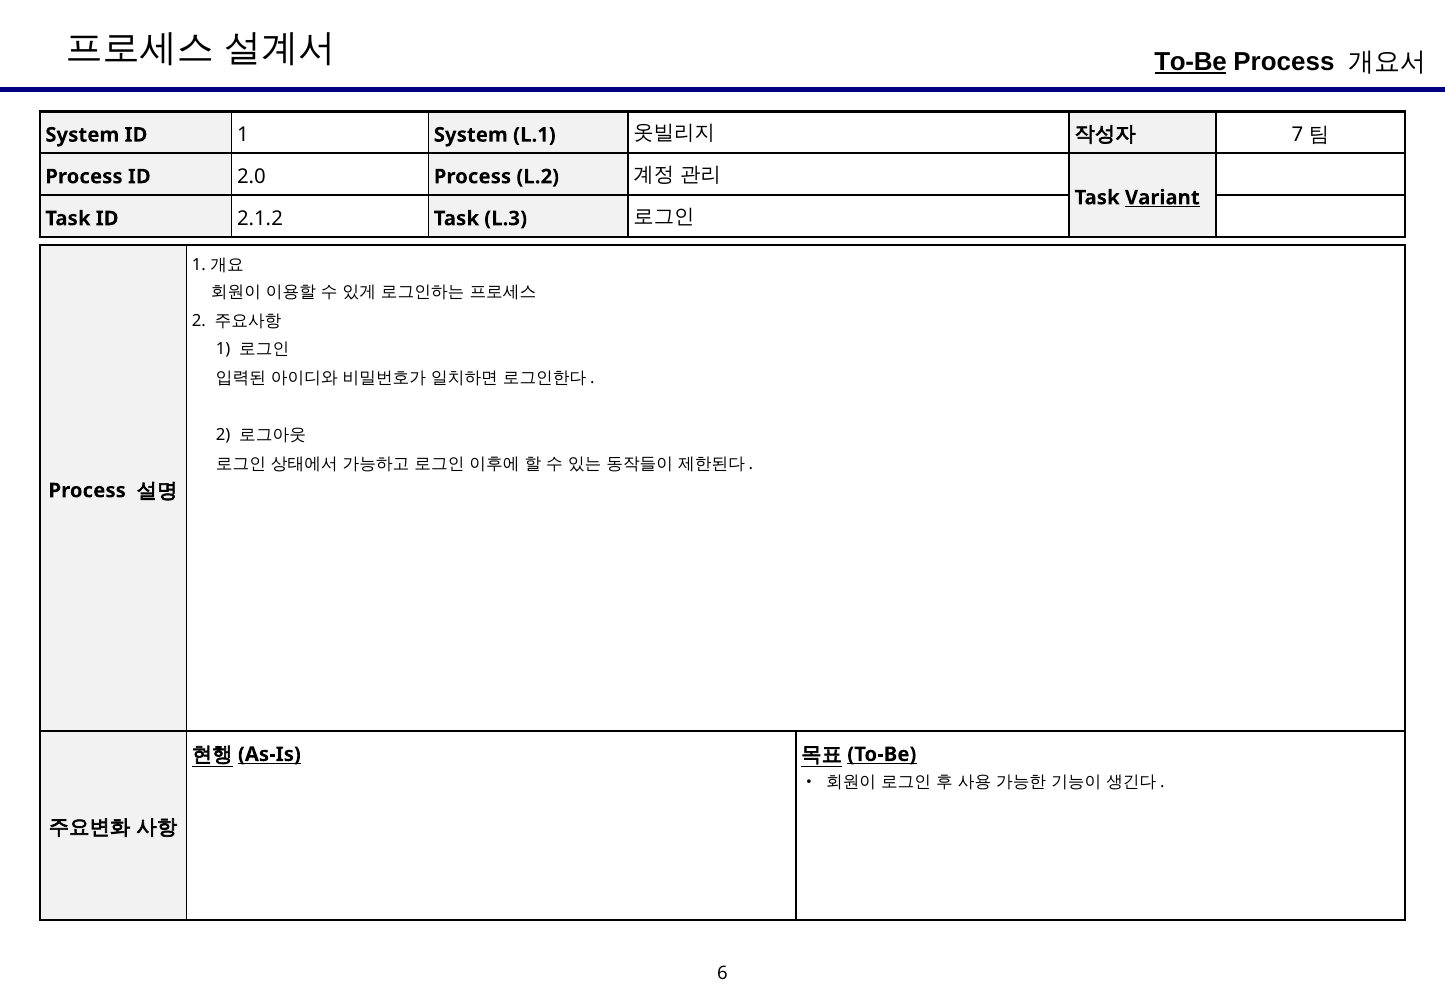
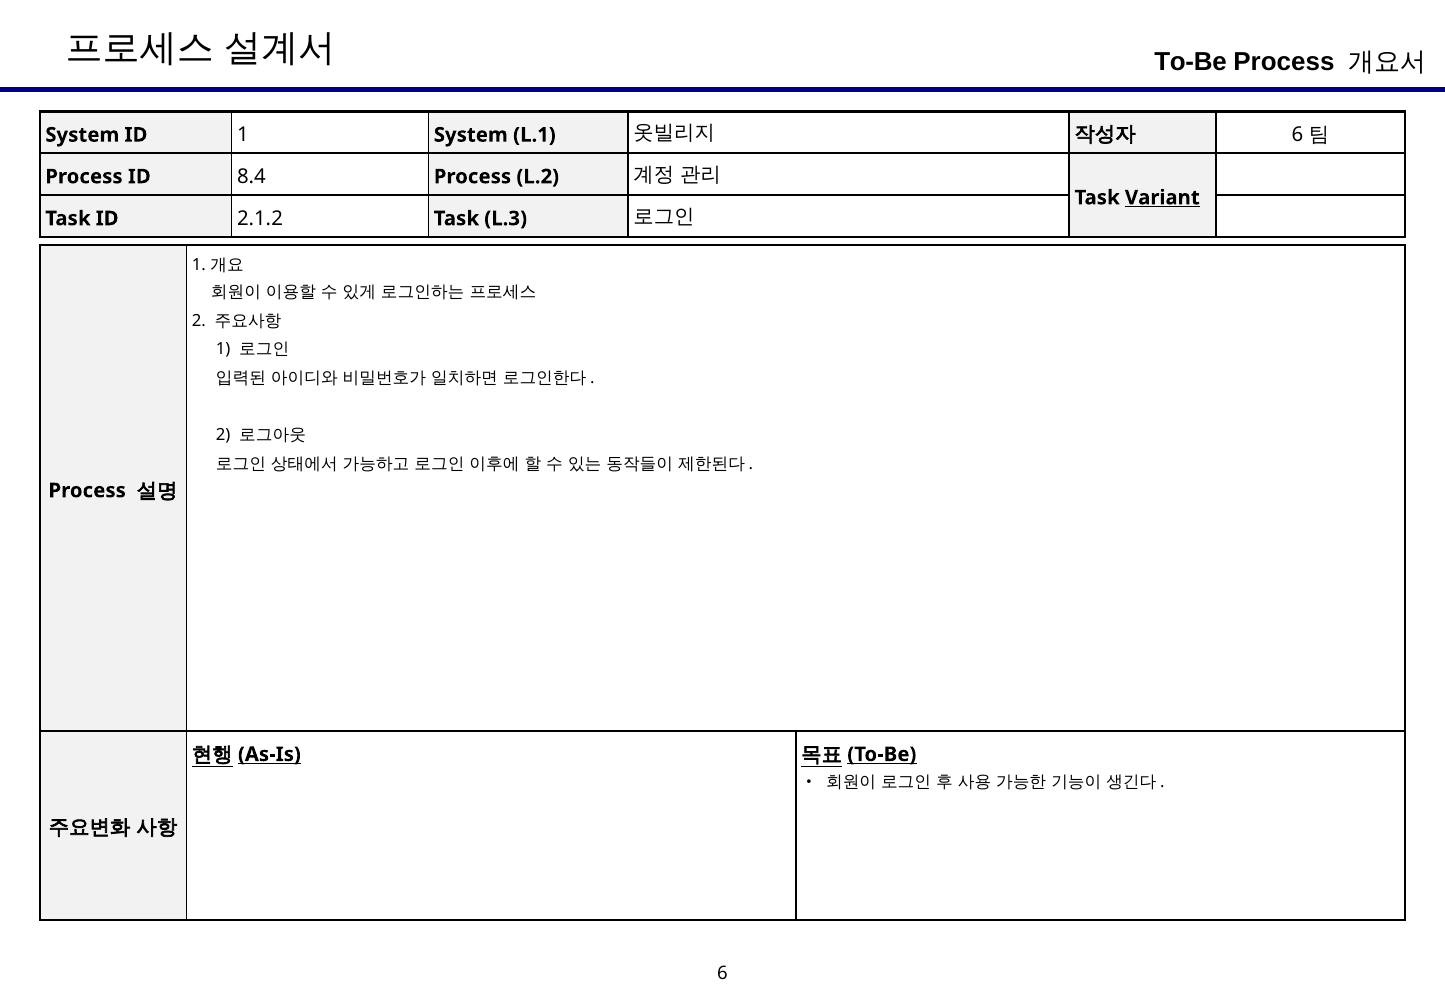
To-Be at (1190, 62) underline: present -> none
7 at (1298, 135): 7 -> 6
2.0: 2.0 -> 8.4
